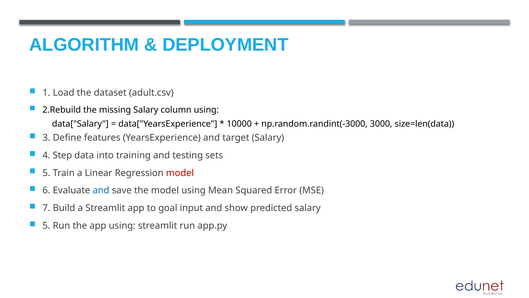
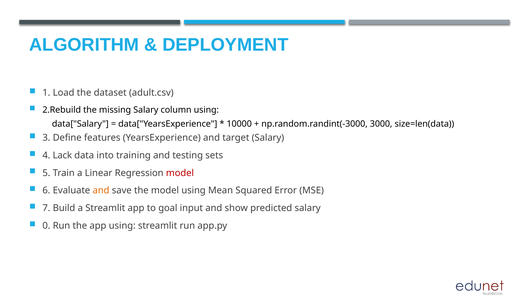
Step: Step -> Lack
and at (101, 190) colour: blue -> orange
5 at (46, 225): 5 -> 0
